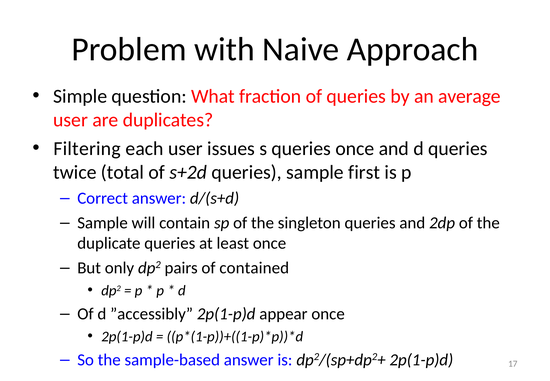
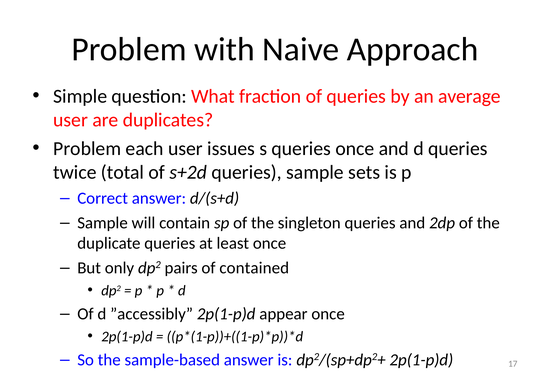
Filtering at (87, 148): Filtering -> Problem
first: first -> sets
